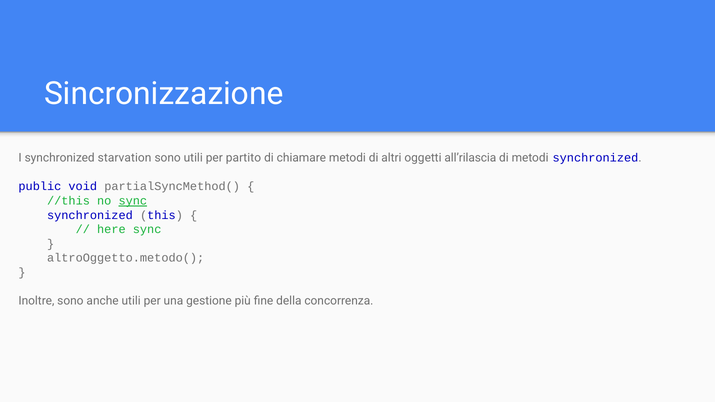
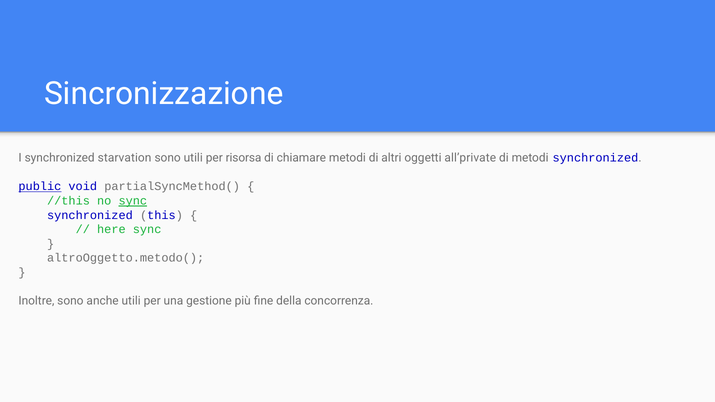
partito: partito -> risorsa
all’rilascia: all’rilascia -> all’private
public underline: none -> present
